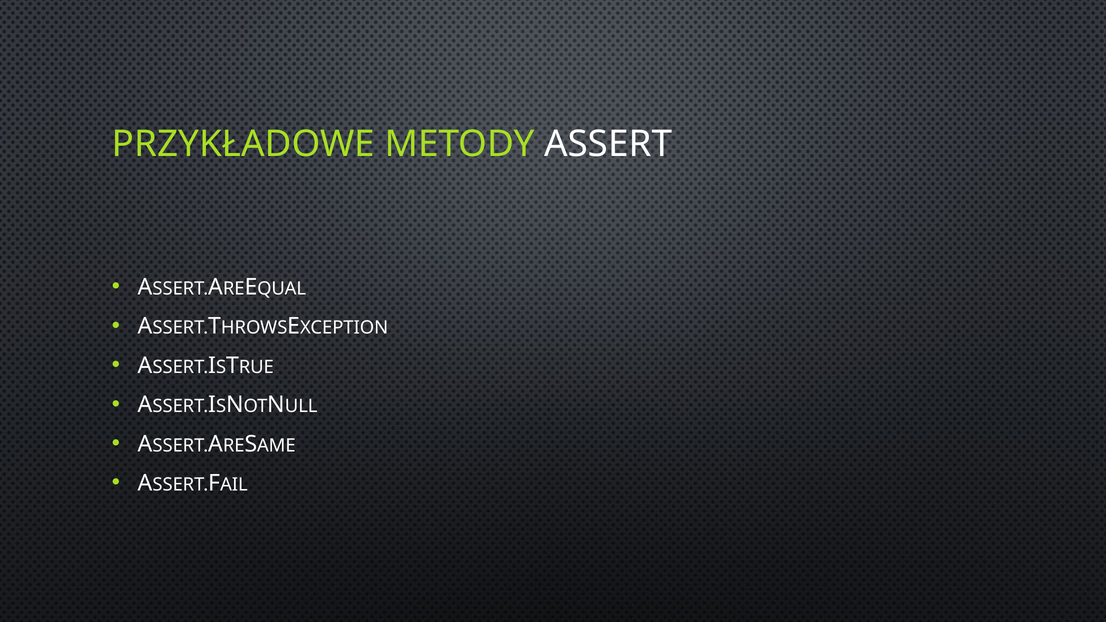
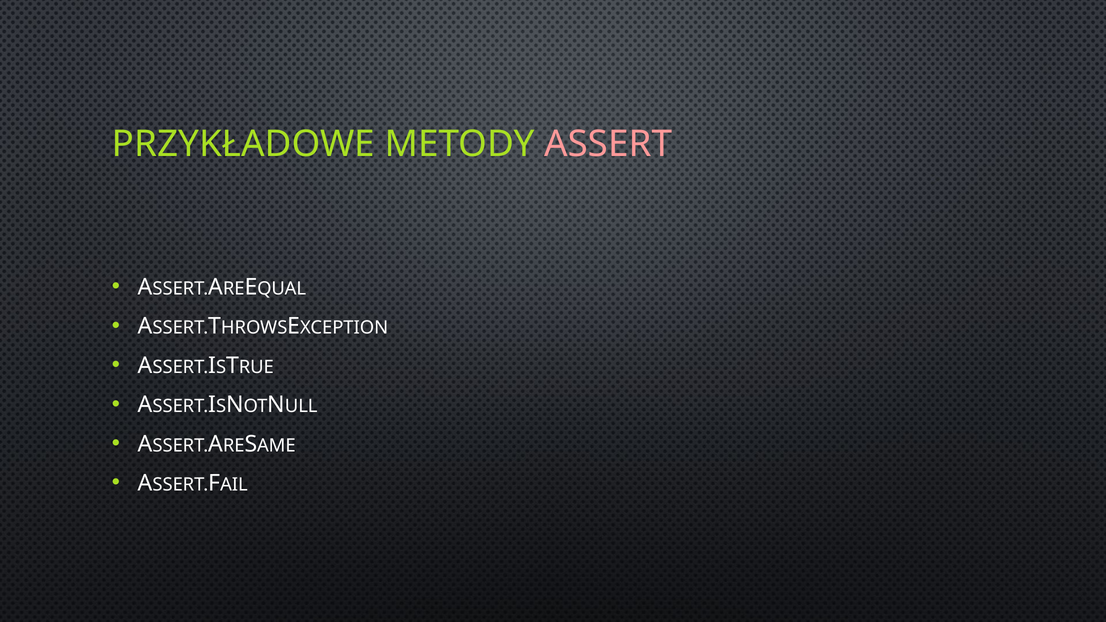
ASSERT colour: white -> pink
